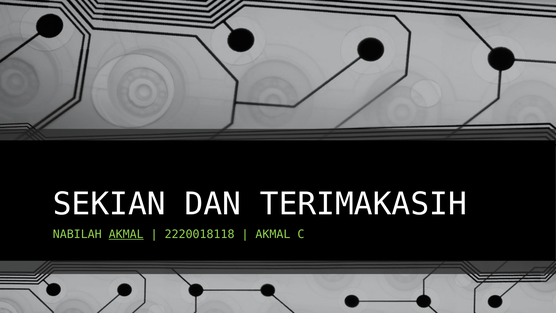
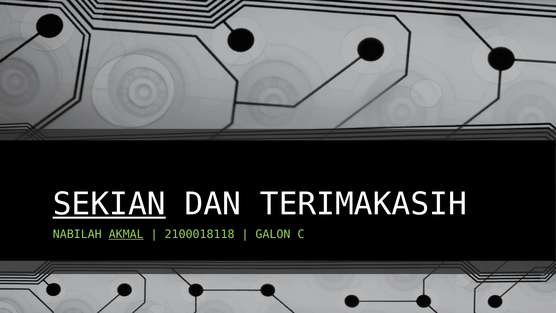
SEKIAN underline: none -> present
2220018118: 2220018118 -> 2100018118
AKMAL at (273, 234): AKMAL -> GALON
